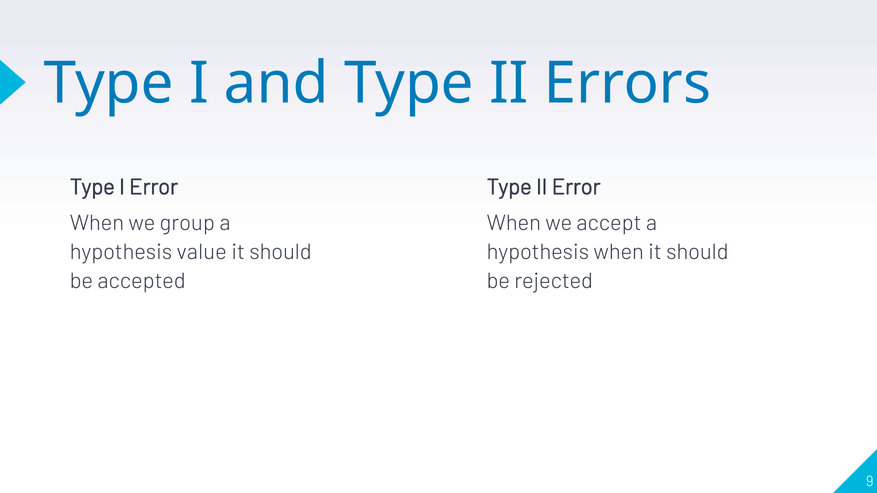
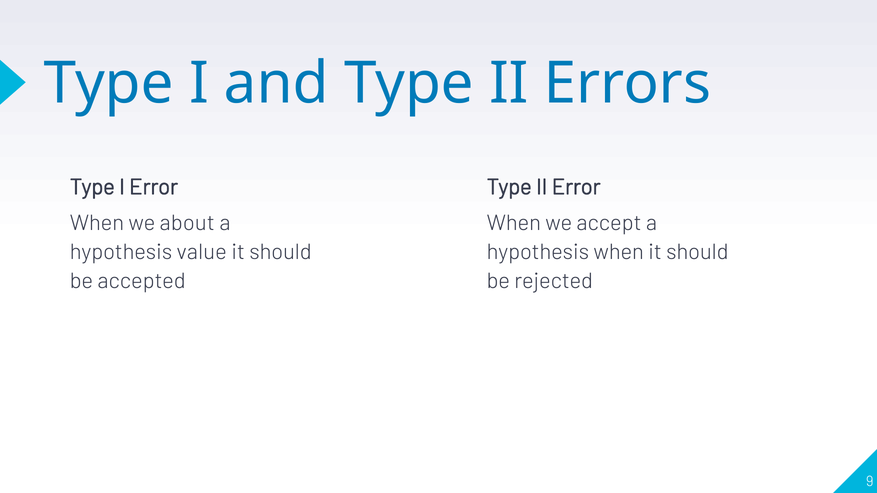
group: group -> about
